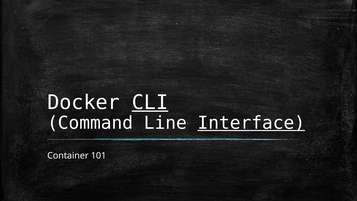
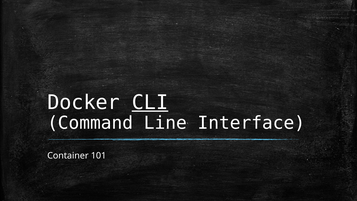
Interface underline: present -> none
